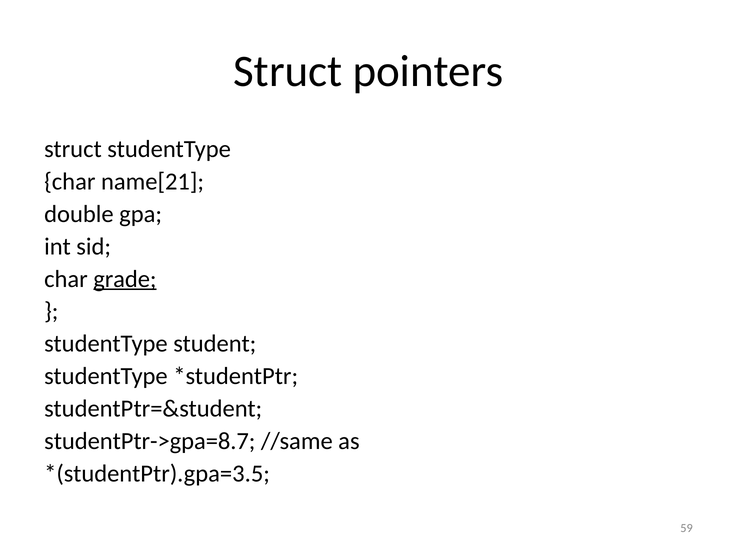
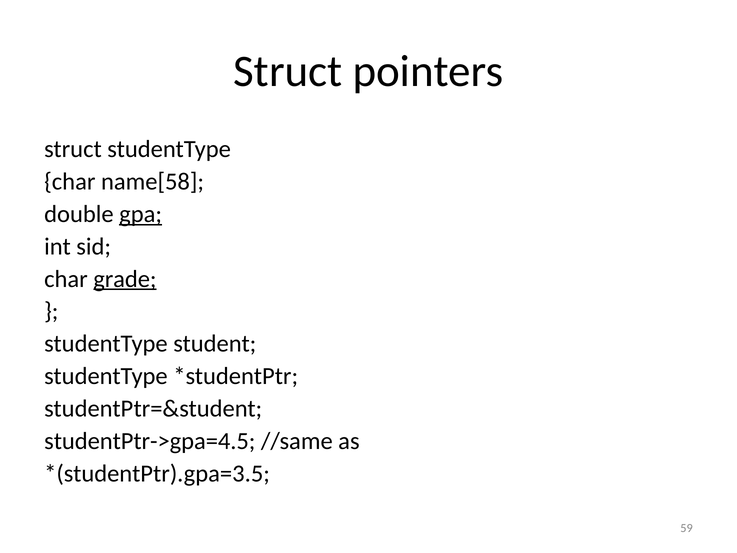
name[21: name[21 -> name[58
gpa underline: none -> present
studentPtr->gpa=8.7: studentPtr->gpa=8.7 -> studentPtr->gpa=4.5
